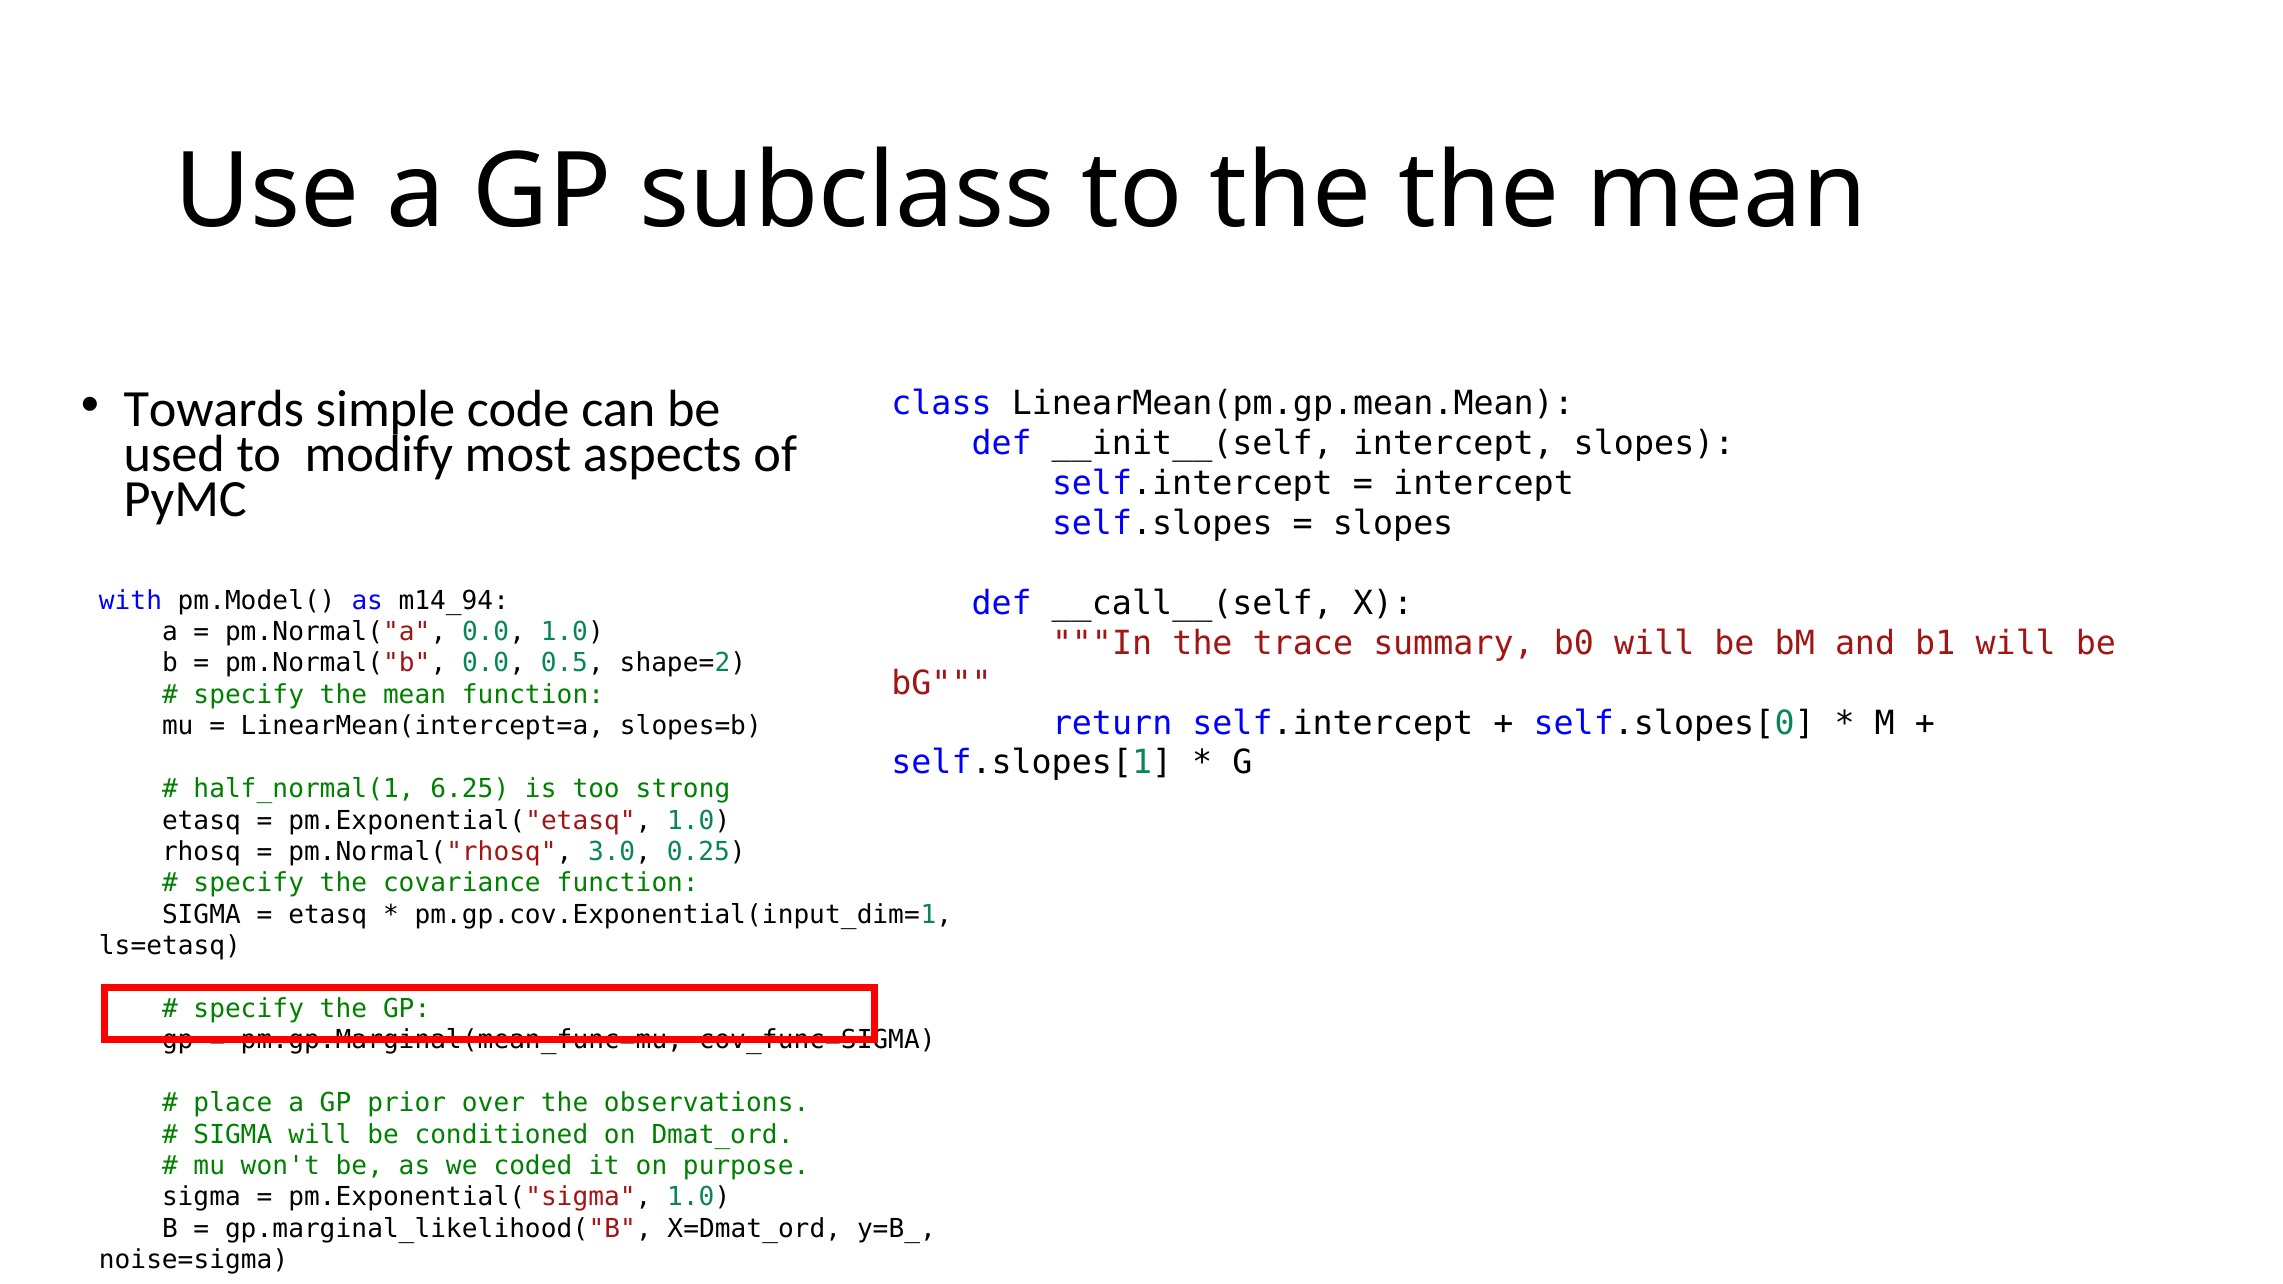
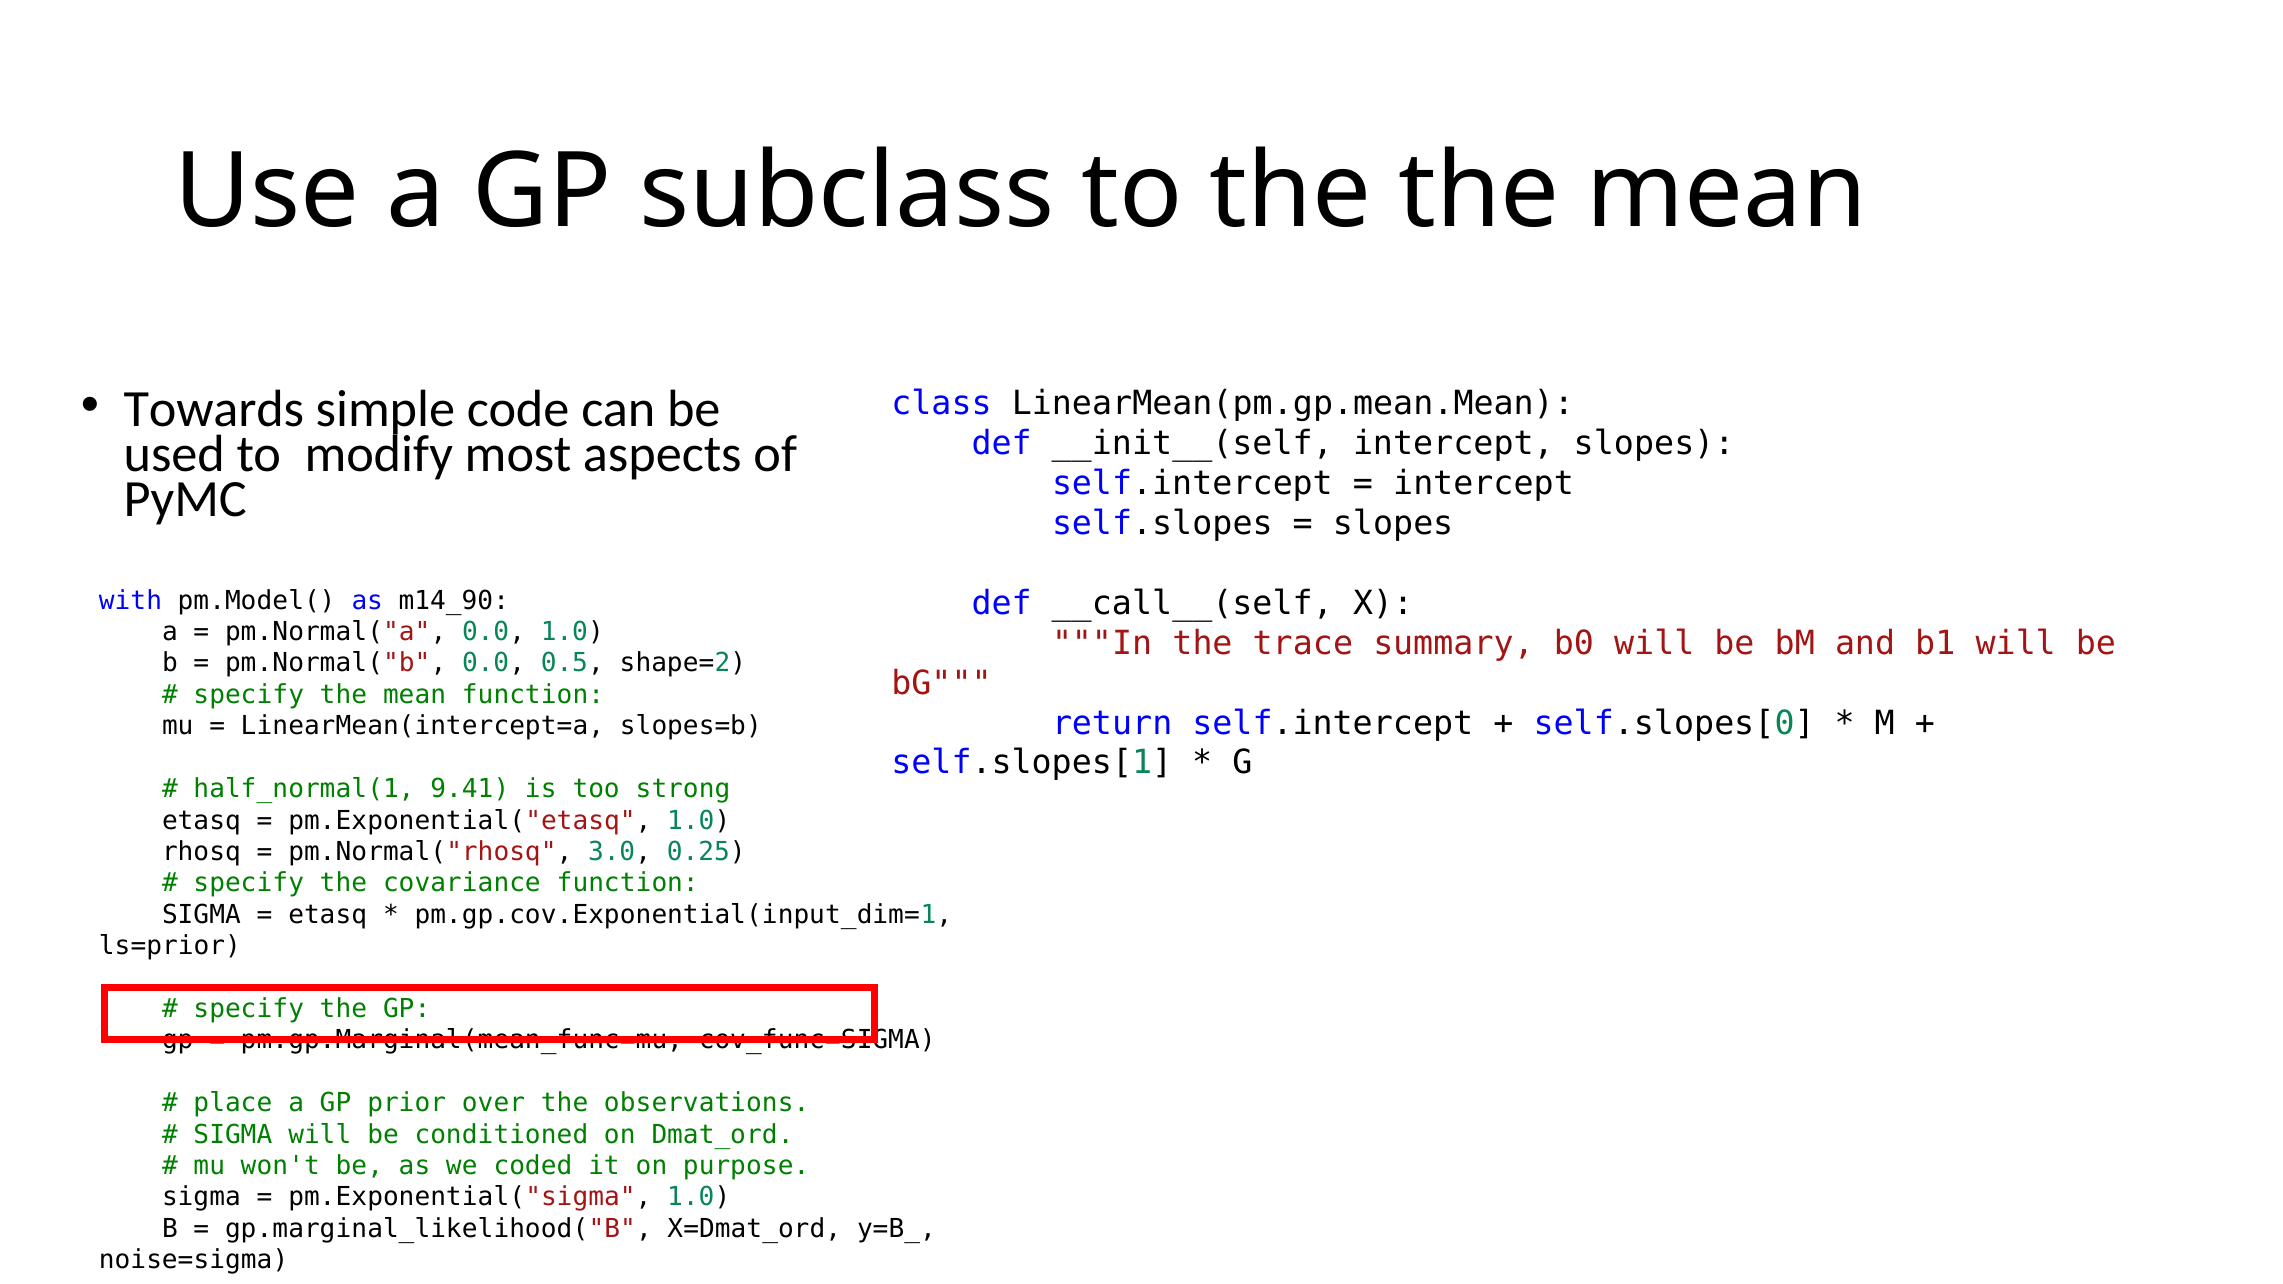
m14_94: m14_94 -> m14_90
6.25: 6.25 -> 9.41
ls=etasq: ls=etasq -> ls=prior
